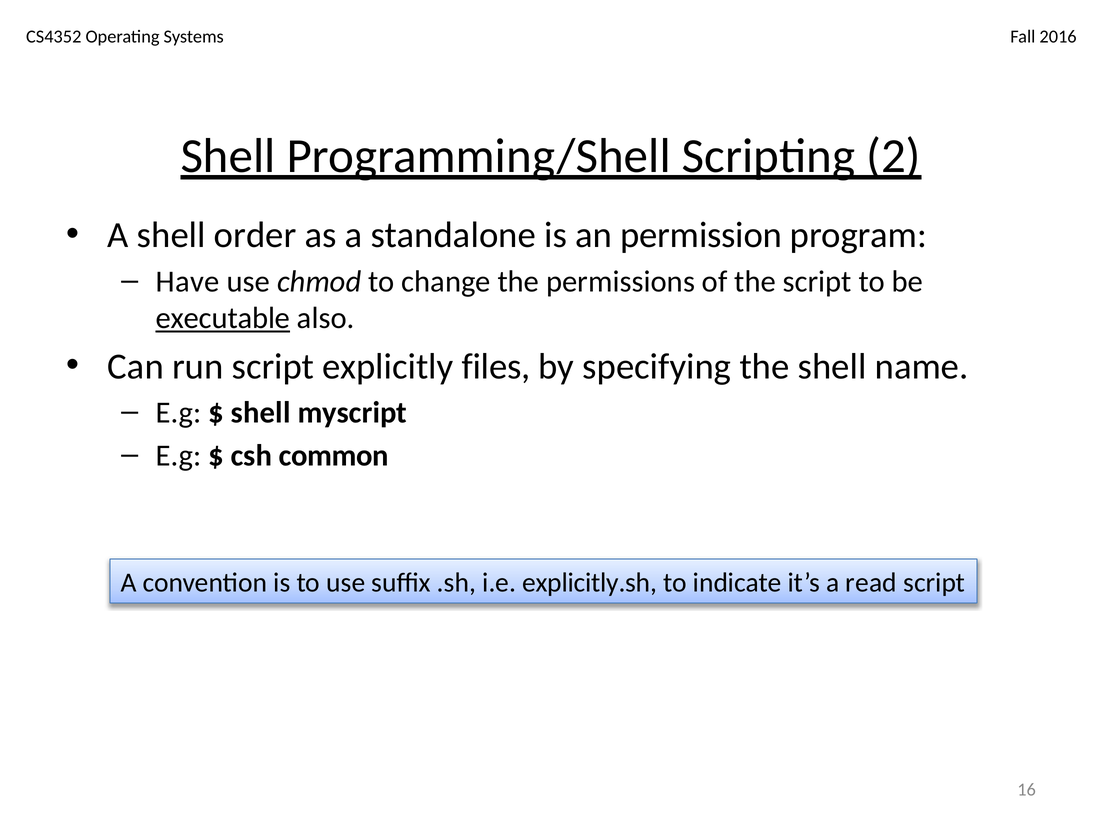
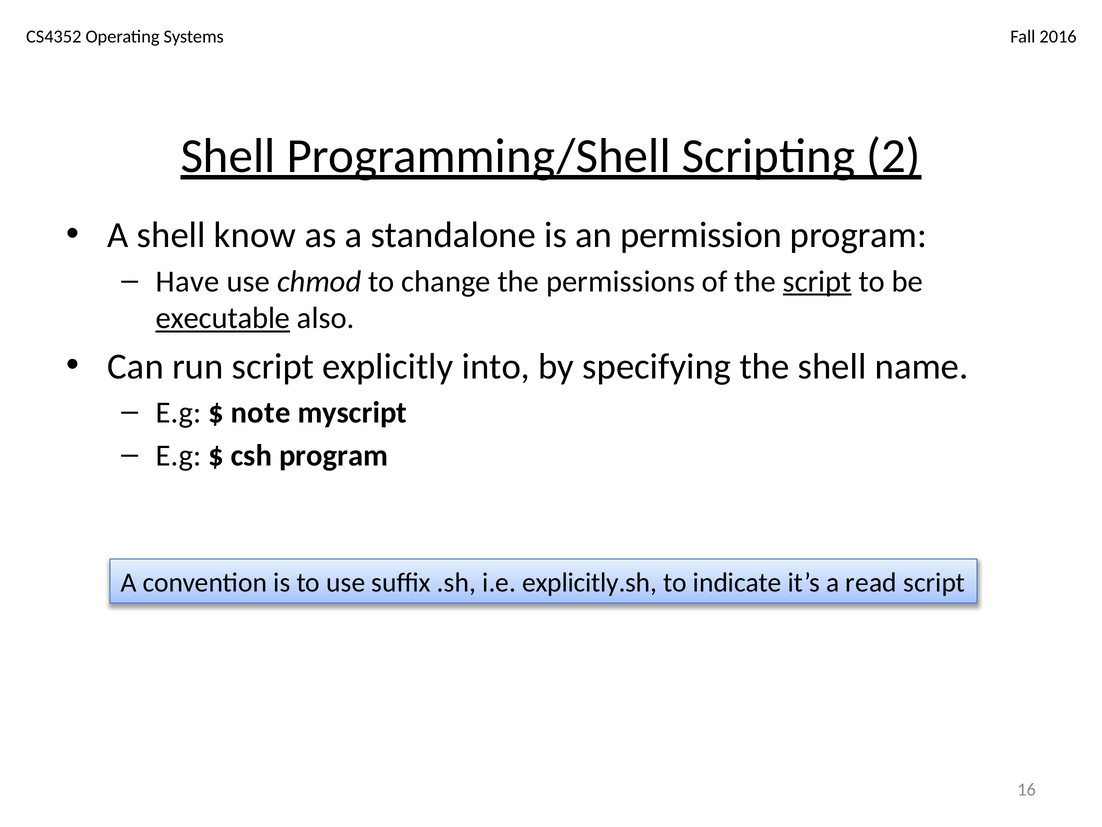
order: order -> know
script at (817, 281) underline: none -> present
files: files -> into
shell at (261, 412): shell -> note
csh common: common -> program
